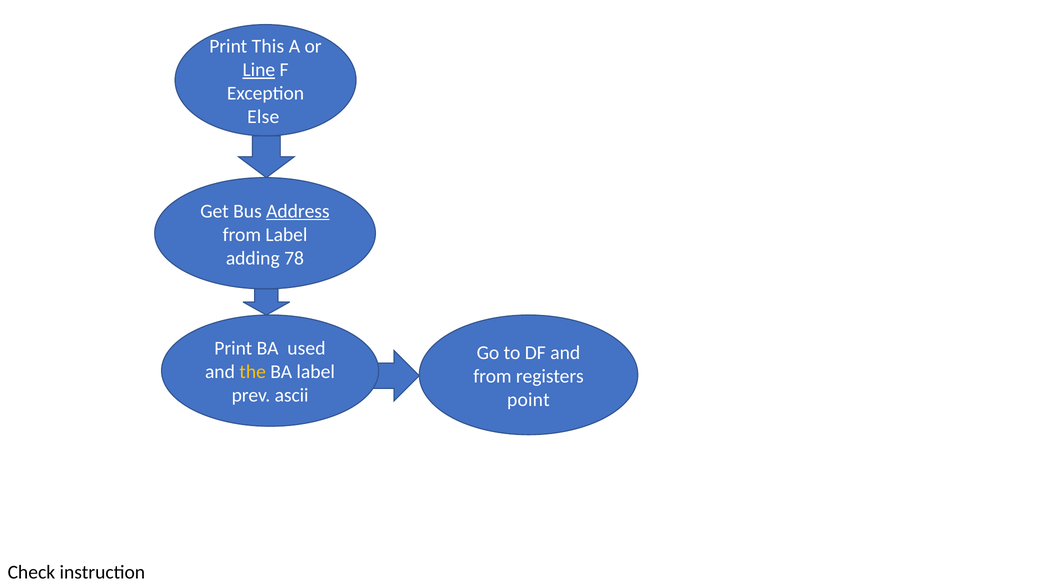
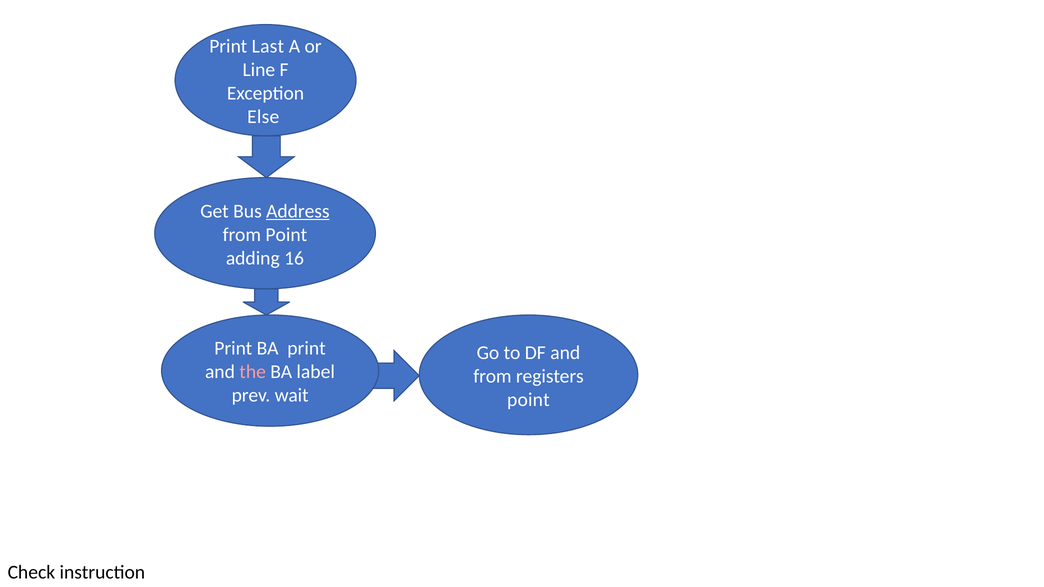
This: This -> Last
Line underline: present -> none
from Label: Label -> Point
78: 78 -> 16
BA used: used -> print
the colour: yellow -> pink
ascii: ascii -> wait
